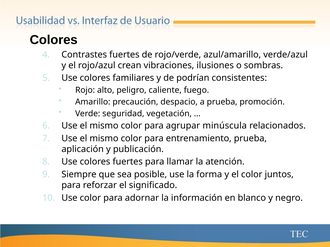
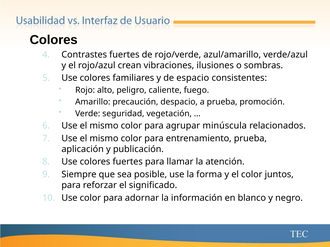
podrían: podrían -> espacio
